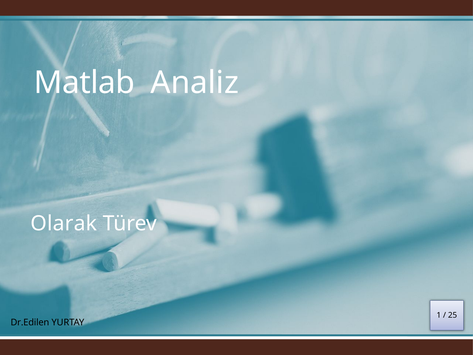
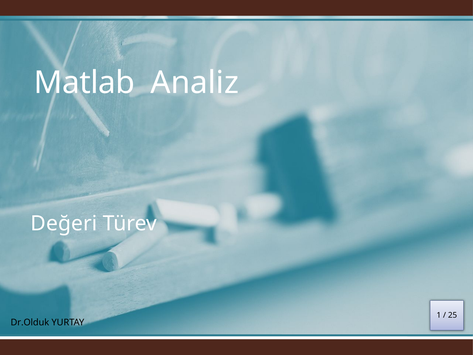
Olarak: Olarak -> Değeri
Dr.Edilen: Dr.Edilen -> Dr.Olduk
